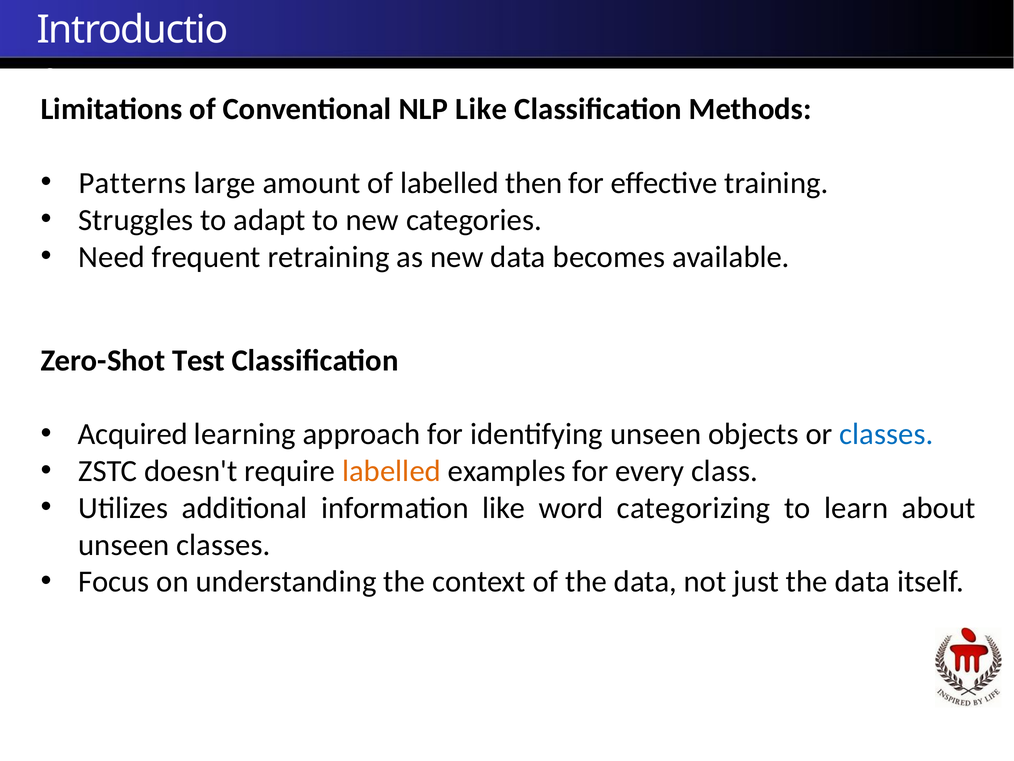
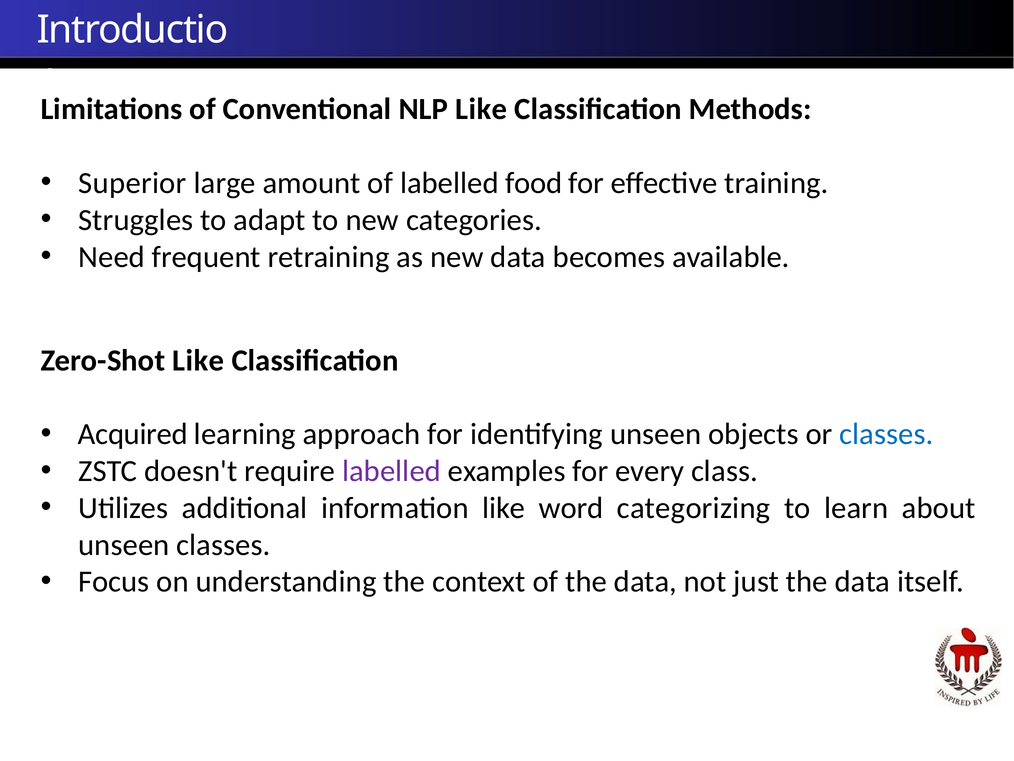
Patterns: Patterns -> Superior
then: then -> food
Zero-Shot Test: Test -> Like
labelled at (392, 471) colour: orange -> purple
